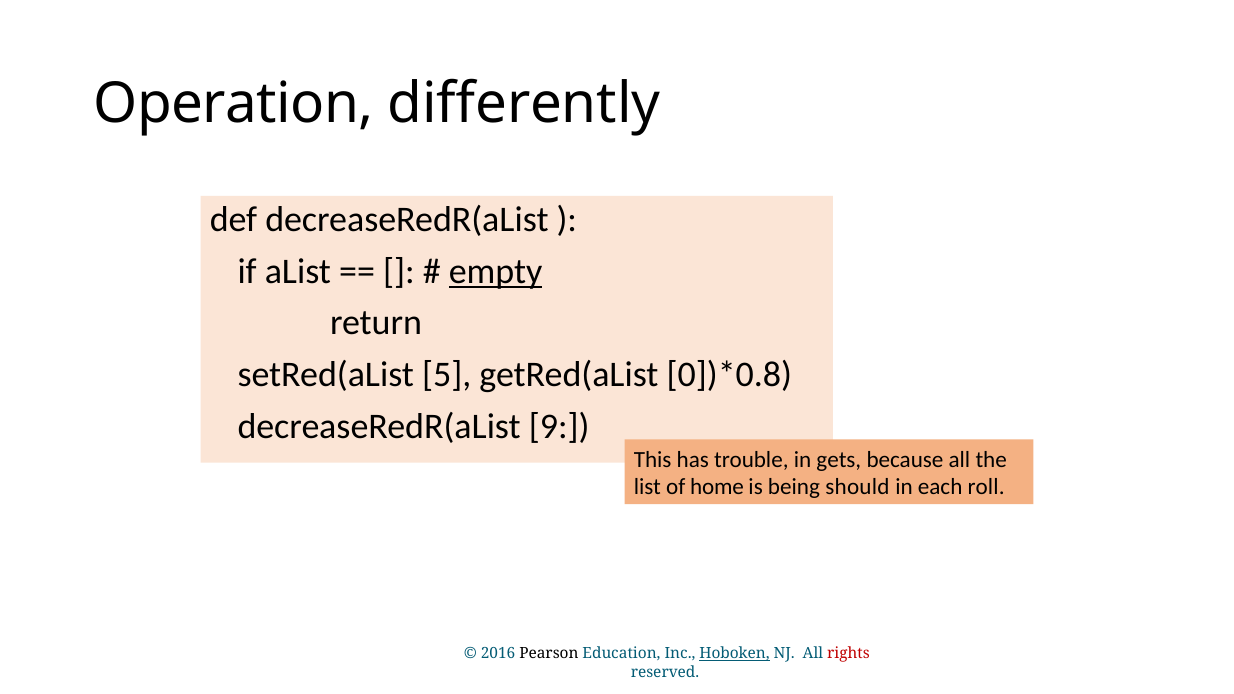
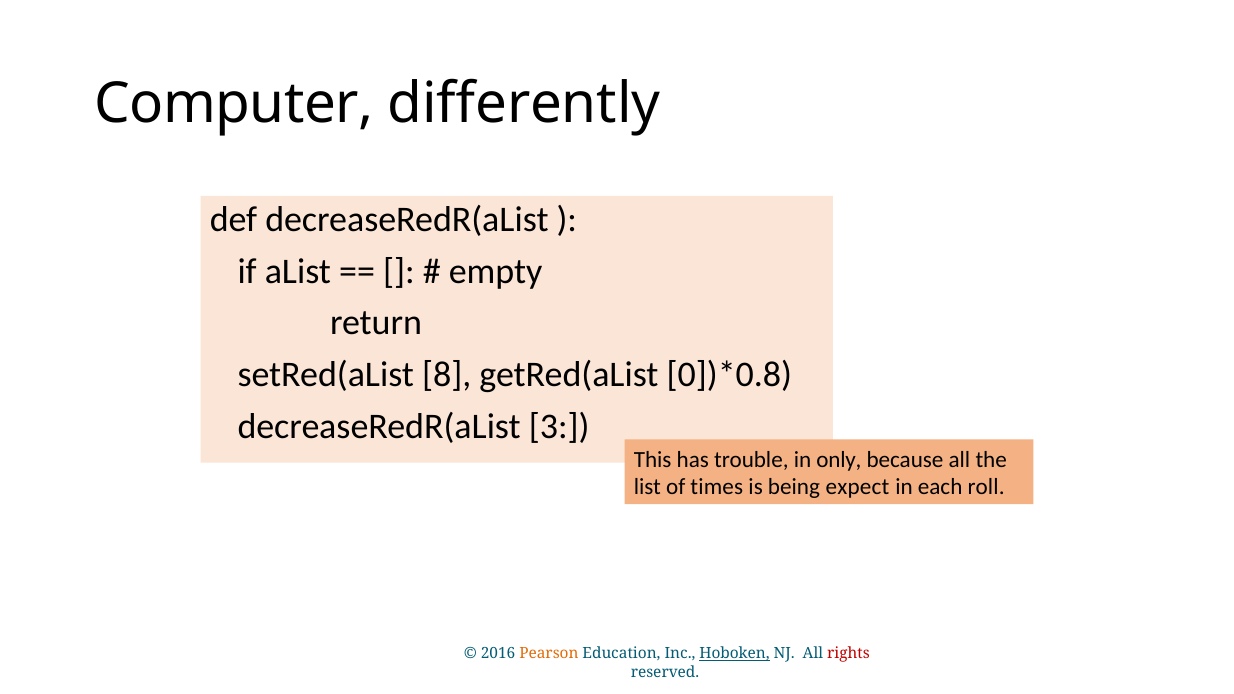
Operation: Operation -> Computer
empty underline: present -> none
5: 5 -> 8
9: 9 -> 3
gets: gets -> only
home: home -> times
should: should -> expect
Pearson colour: black -> orange
